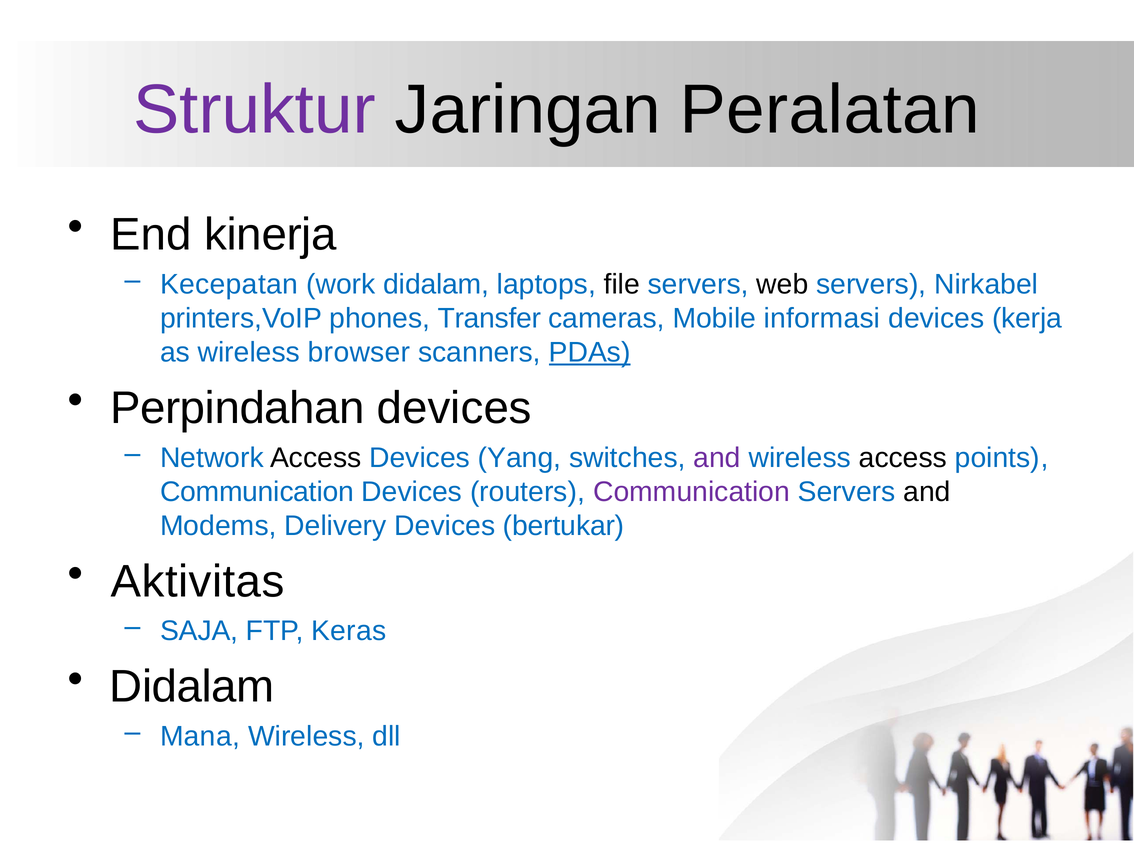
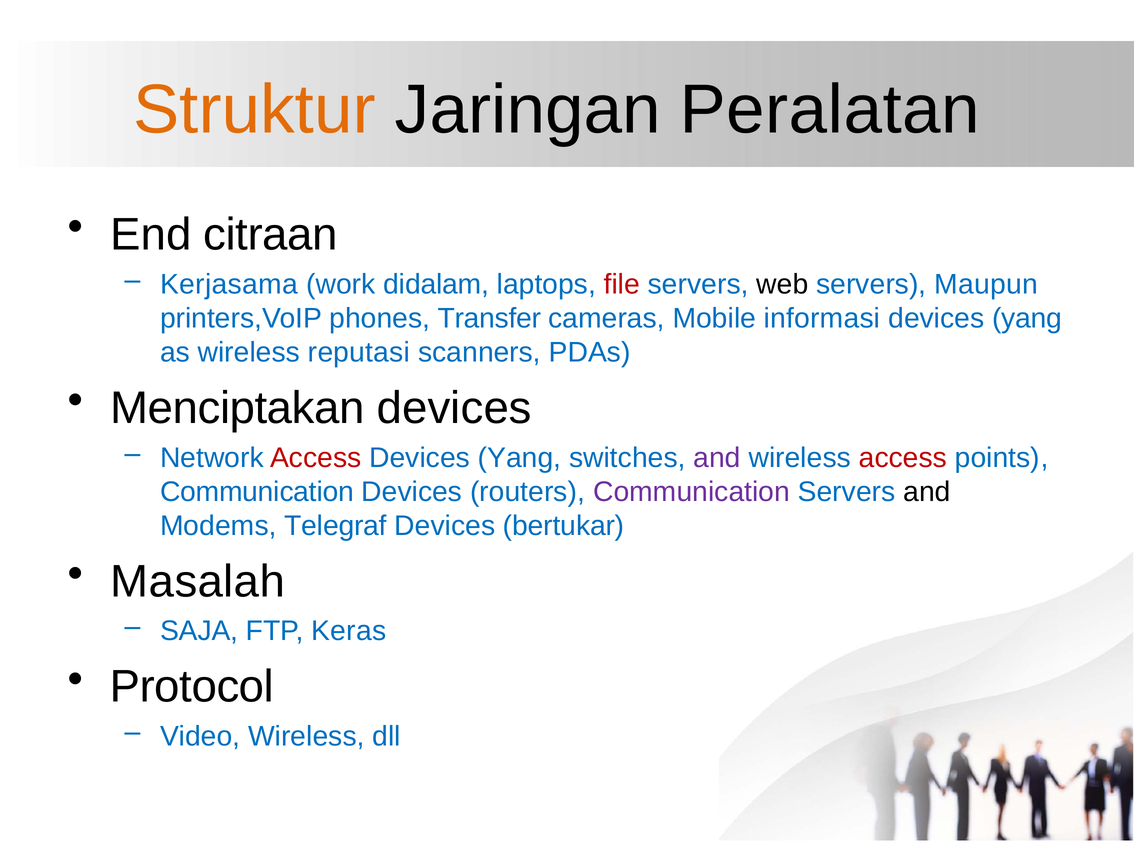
Struktur colour: purple -> orange
kinerja: kinerja -> citraan
Kecepatan: Kecepatan -> Kerjasama
file colour: black -> red
Nirkabel: Nirkabel -> Maupun
kerja at (1027, 318): kerja -> yang
browser: browser -> reputasi
PDAs underline: present -> none
Perpindahan: Perpindahan -> Menciptakan
Access at (316, 457) colour: black -> red
access at (903, 457) colour: black -> red
Delivery: Delivery -> Telegraf
Aktivitas: Aktivitas -> Masalah
Didalam at (192, 686): Didalam -> Protocol
Mana: Mana -> Video
